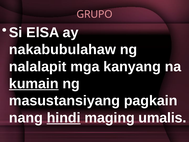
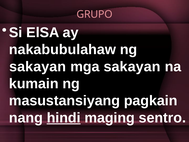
nalalapit at (38, 67): nalalapit -> sakayan
mga kanyang: kanyang -> sakayan
kumain underline: present -> none
umalis: umalis -> sentro
